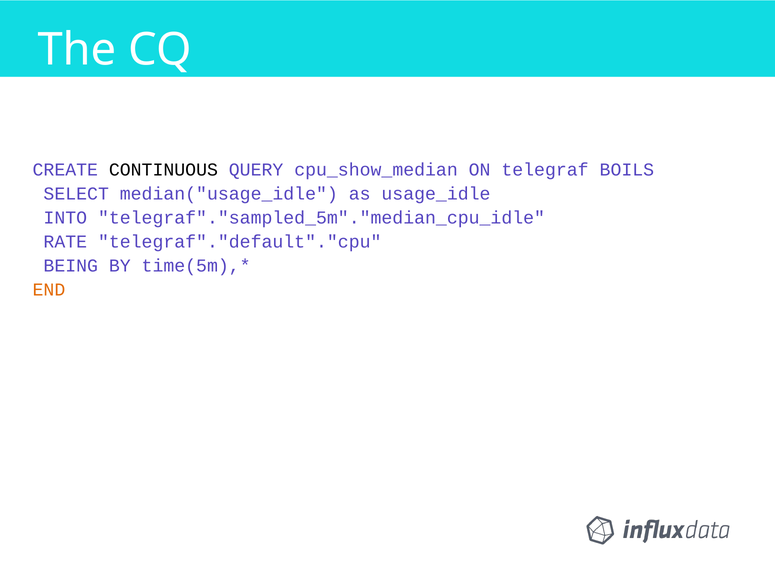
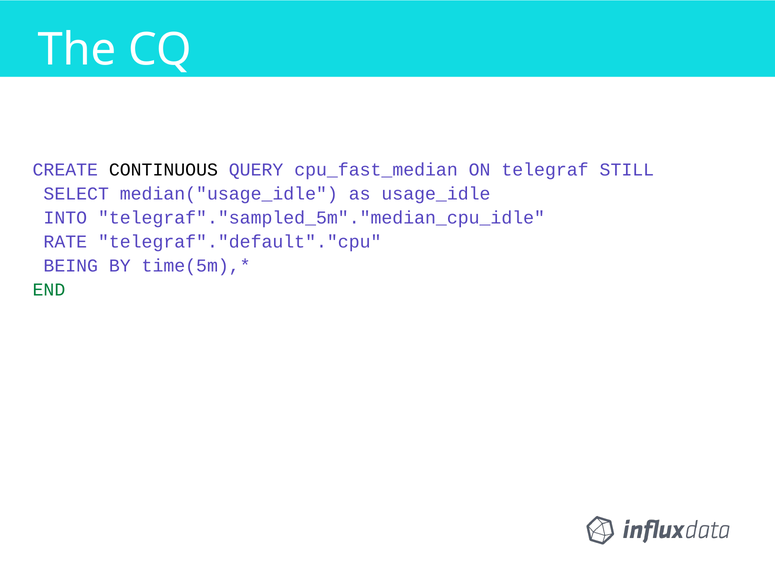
cpu_show_median: cpu_show_median -> cpu_fast_median
BOILS: BOILS -> STILL
END colour: orange -> green
